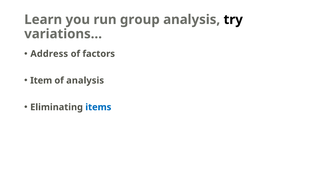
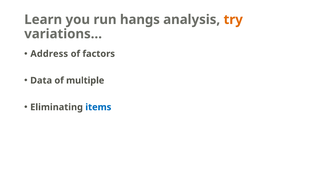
group: group -> hangs
try colour: black -> orange
Item: Item -> Data
of analysis: analysis -> multiple
